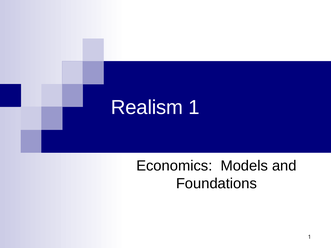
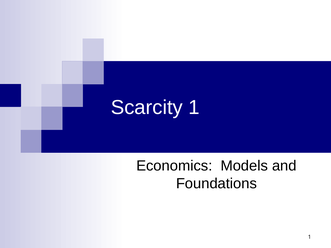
Realism: Realism -> Scarcity
